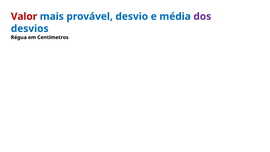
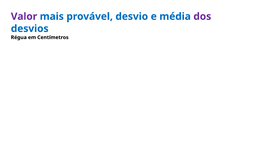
Valor colour: red -> purple
